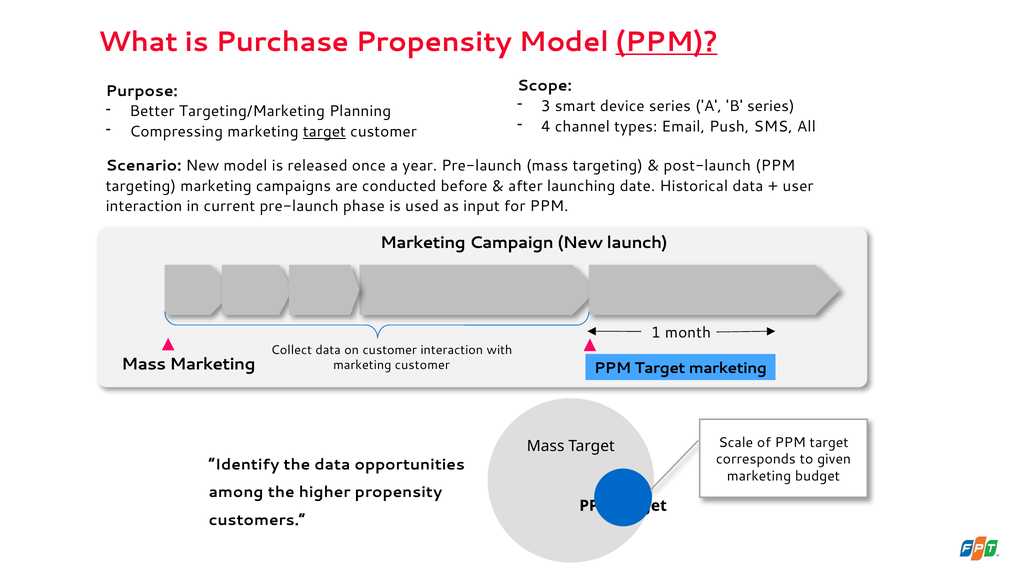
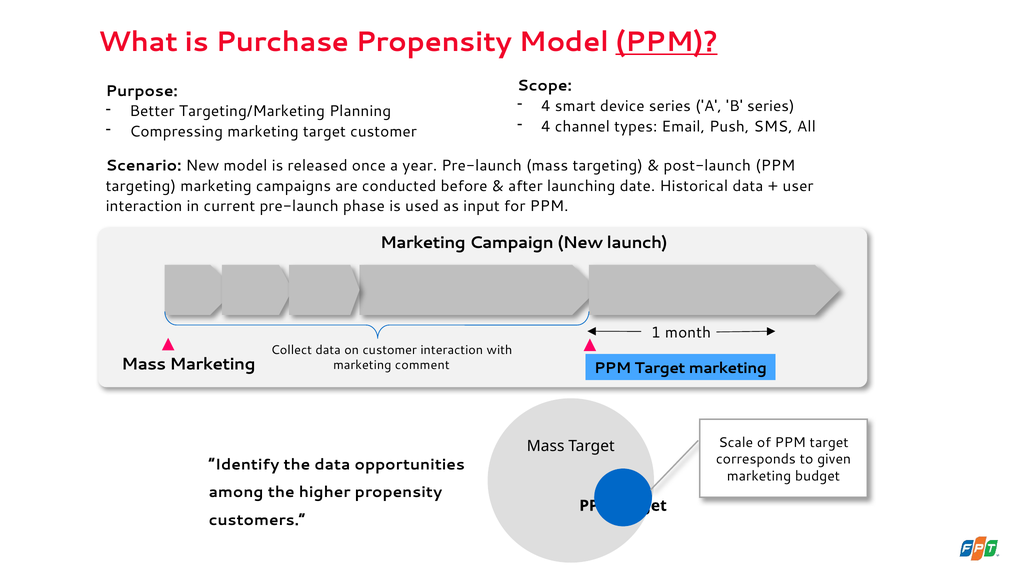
3 at (546, 106): 3 -> 4
target at (324, 132) underline: present -> none
marketing customer: customer -> comment
